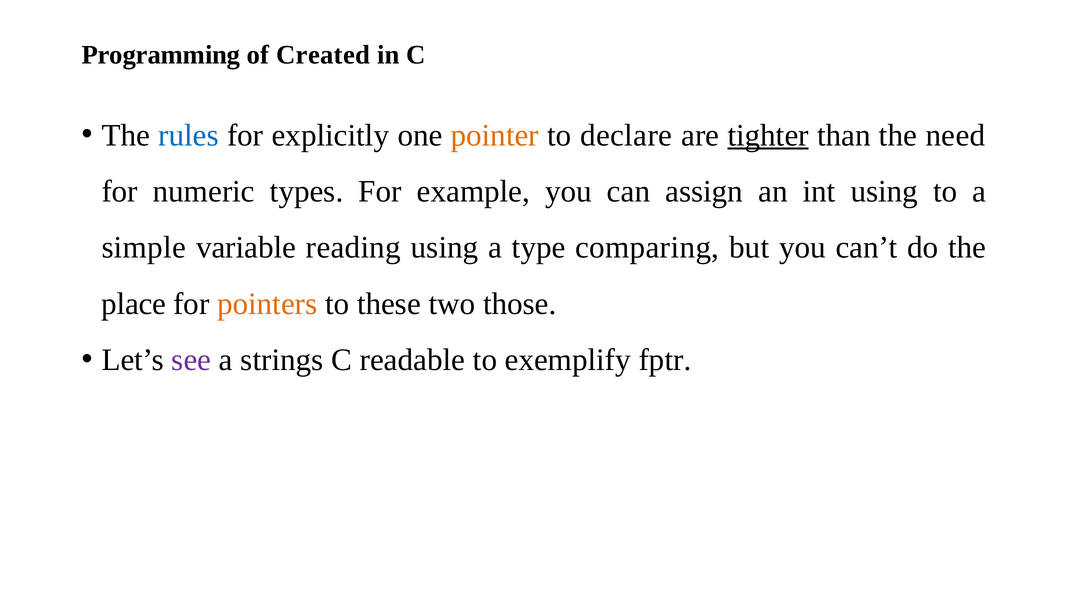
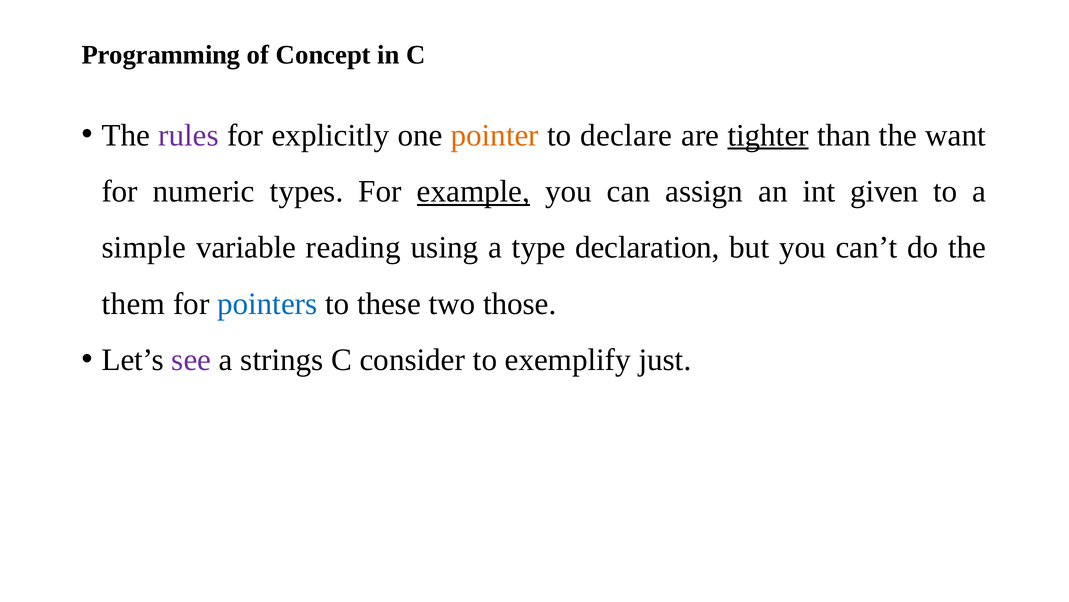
Created: Created -> Concept
rules colour: blue -> purple
need: need -> want
example underline: none -> present
int using: using -> given
comparing: comparing -> declaration
place: place -> them
pointers colour: orange -> blue
readable: readable -> consider
fptr: fptr -> just
